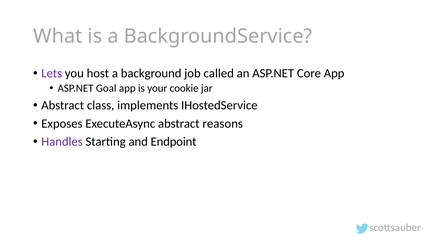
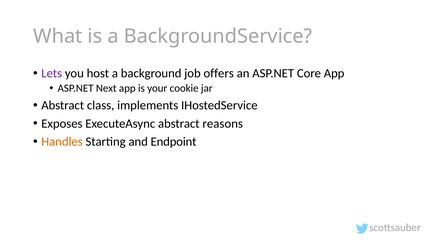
called: called -> offers
Goal: Goal -> Next
Handles colour: purple -> orange
